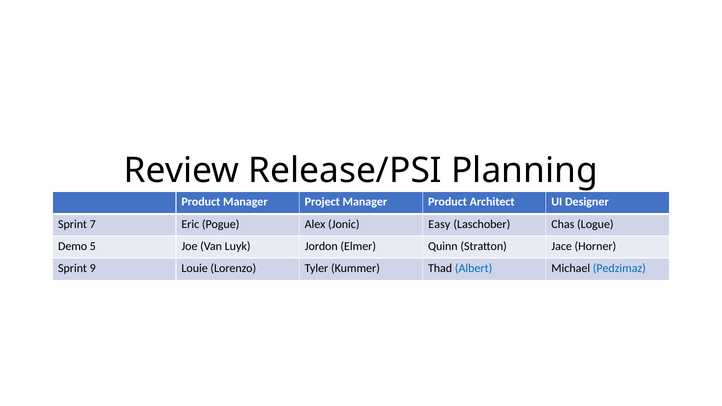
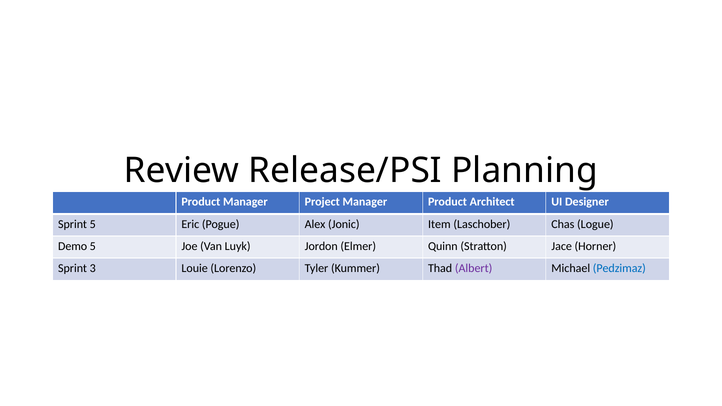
Sprint 7: 7 -> 5
Easy: Easy -> Item
9: 9 -> 3
Albert colour: blue -> purple
